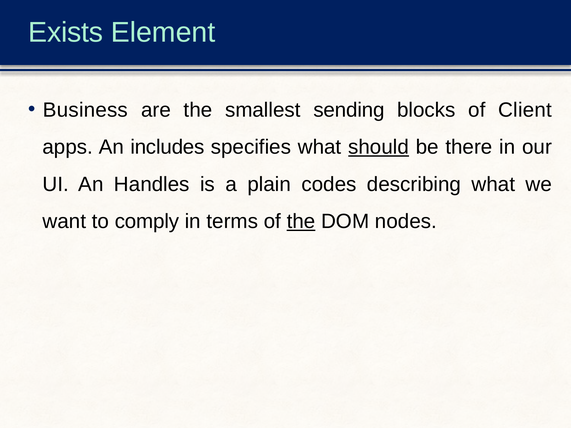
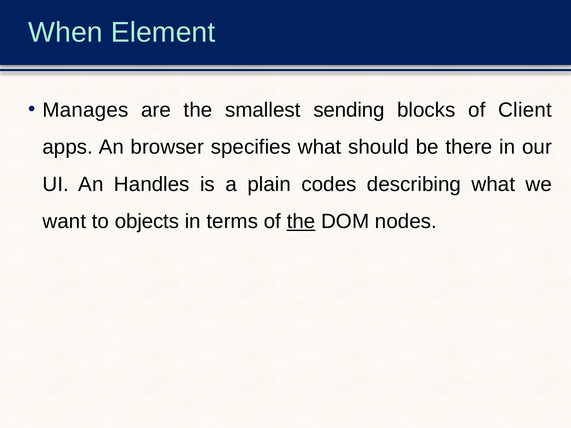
Exists: Exists -> When
Business: Business -> Manages
includes: includes -> browser
should underline: present -> none
comply: comply -> objects
